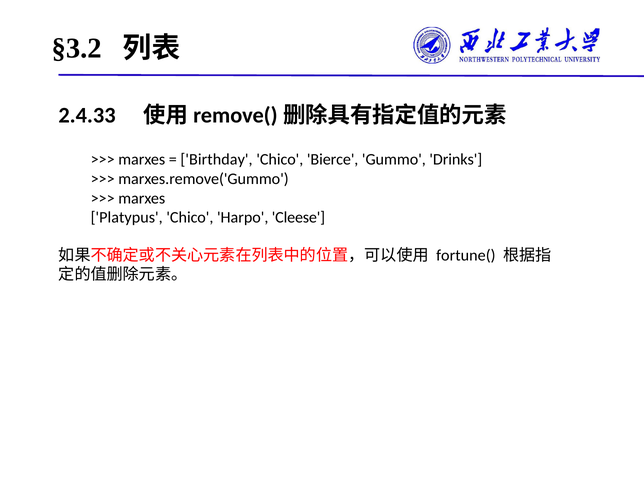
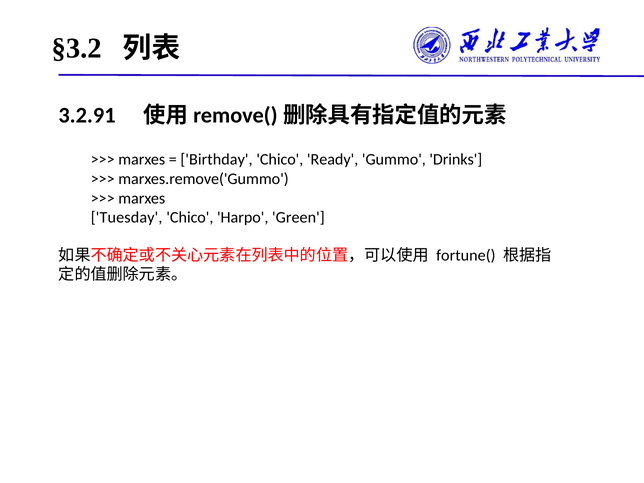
2.4.33: 2.4.33 -> 3.2.91
Bierce: Bierce -> Ready
Platypus: Platypus -> Tuesday
Cleese: Cleese -> Green
